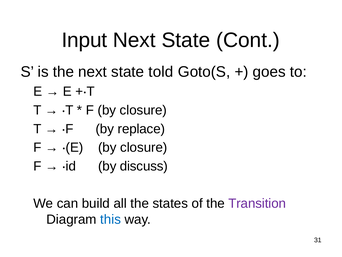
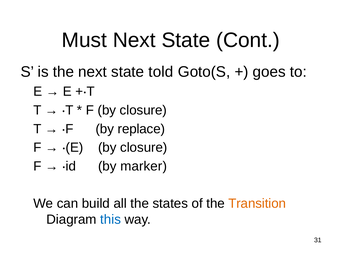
Input: Input -> Must
discuss: discuss -> marker
Transition colour: purple -> orange
